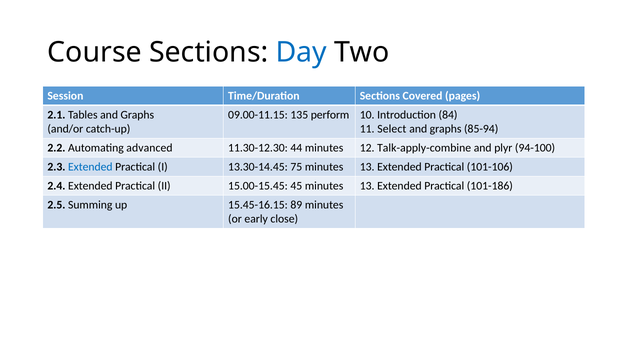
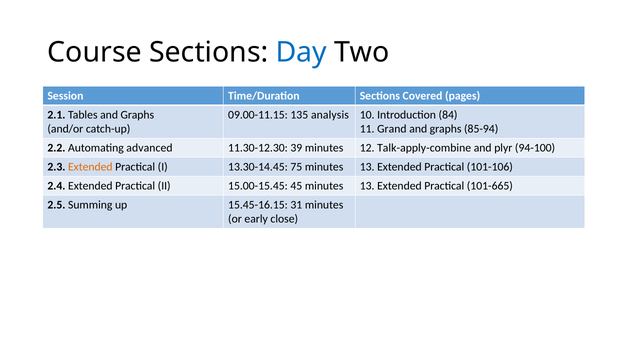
perform: perform -> analysis
Select: Select -> Grand
44: 44 -> 39
Extended at (90, 167) colour: blue -> orange
101-186: 101-186 -> 101-665
89: 89 -> 31
